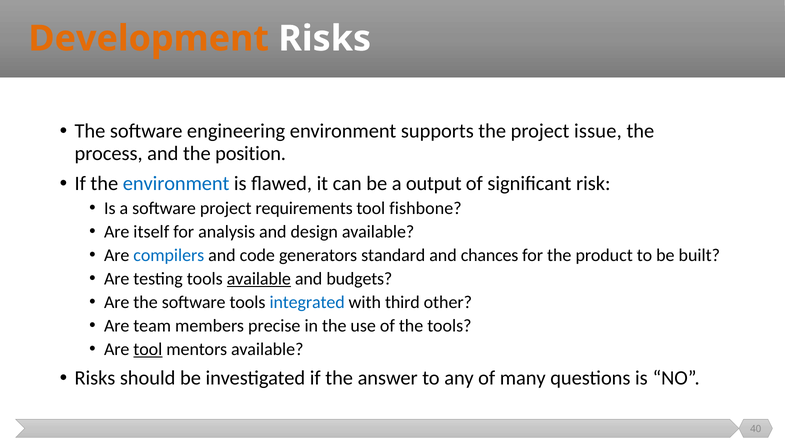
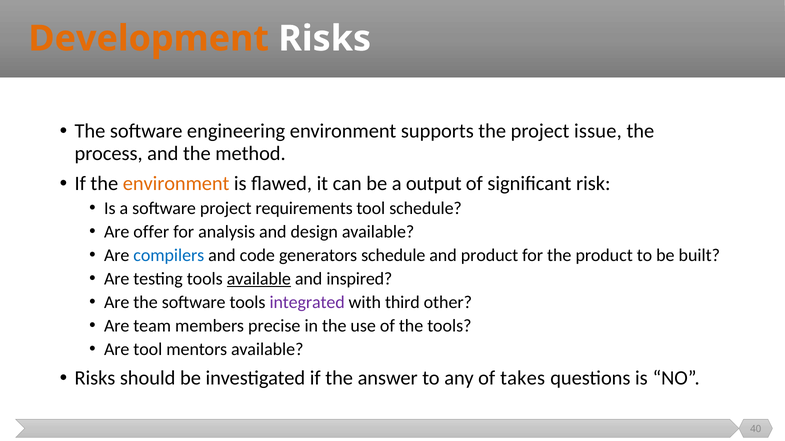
position: position -> method
environment at (176, 184) colour: blue -> orange
tool fishbone: fishbone -> schedule
itself: itself -> offer
generators standard: standard -> schedule
and chances: chances -> product
budgets: budgets -> inspired
integrated colour: blue -> purple
tool at (148, 350) underline: present -> none
many: many -> takes
